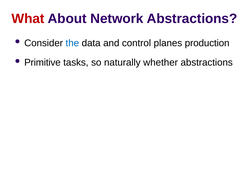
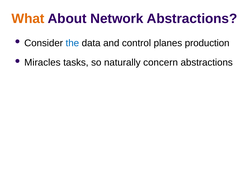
What colour: red -> orange
Primitive: Primitive -> Miracles
whether: whether -> concern
